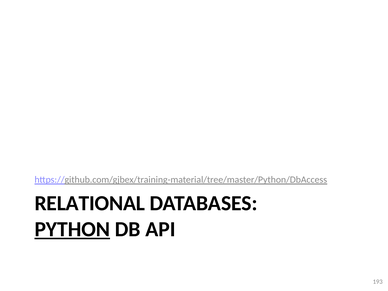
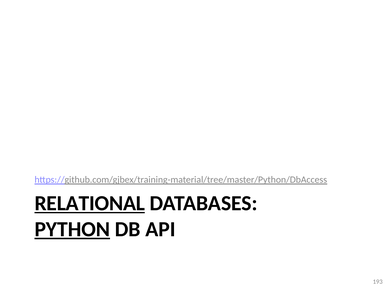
RELATIONAL underline: none -> present
